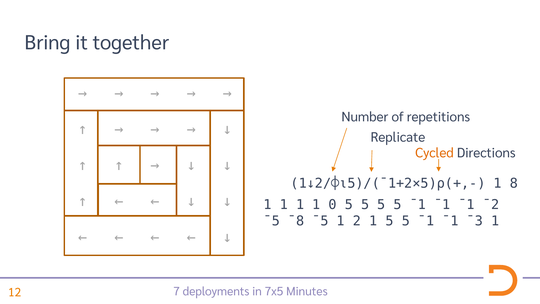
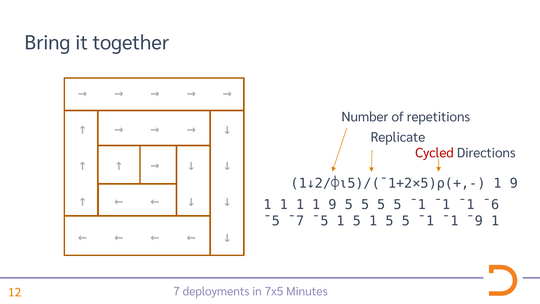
Cycled colour: orange -> red
1↓2/⌽⍳5)/(¯1+2×5)⍴(+,- 1 8: 8 -> 9
1 1 0: 0 -> 9
¯2: ¯2 -> ¯6
¯8: ¯8 -> ¯7
¯5 1 2: 2 -> 5
¯3: ¯3 -> ¯9
